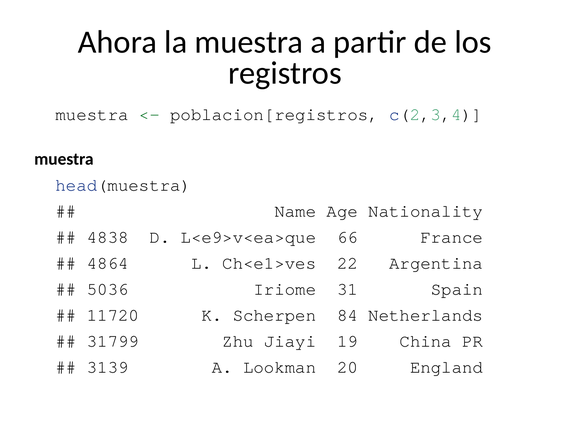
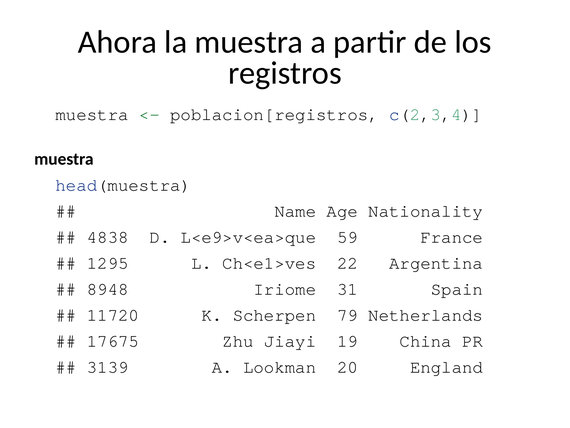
66: 66 -> 59
4864: 4864 -> 1295
5036: 5036 -> 8948
84: 84 -> 79
31799: 31799 -> 17675
